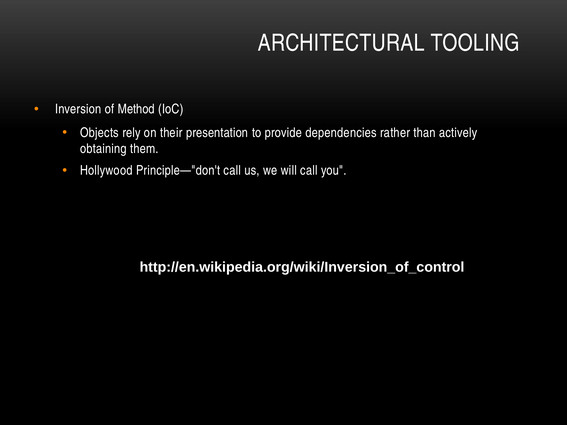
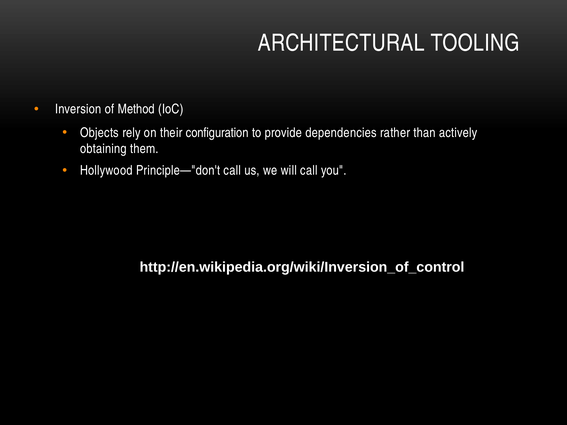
presentation: presentation -> configuration
